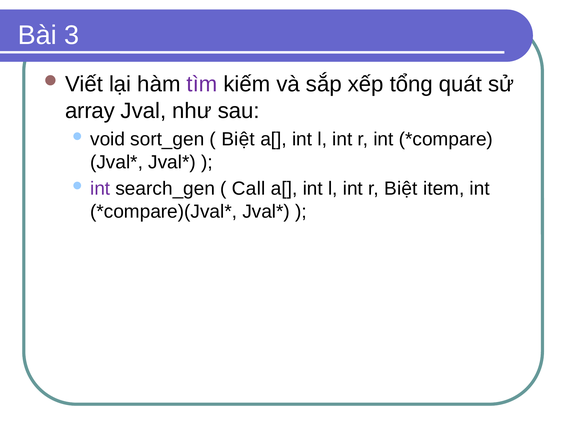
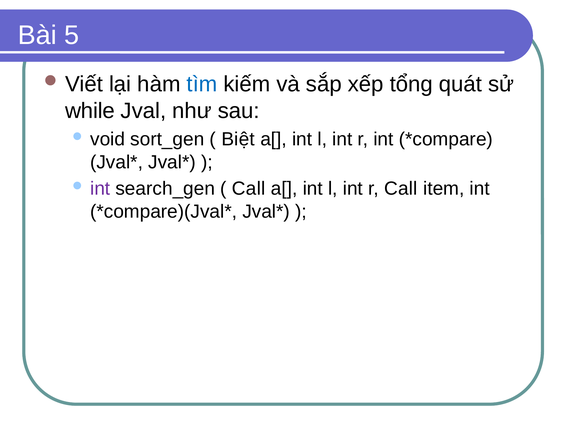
3: 3 -> 5
tìm colour: purple -> blue
array: array -> while
r Biệt: Biệt -> Call
